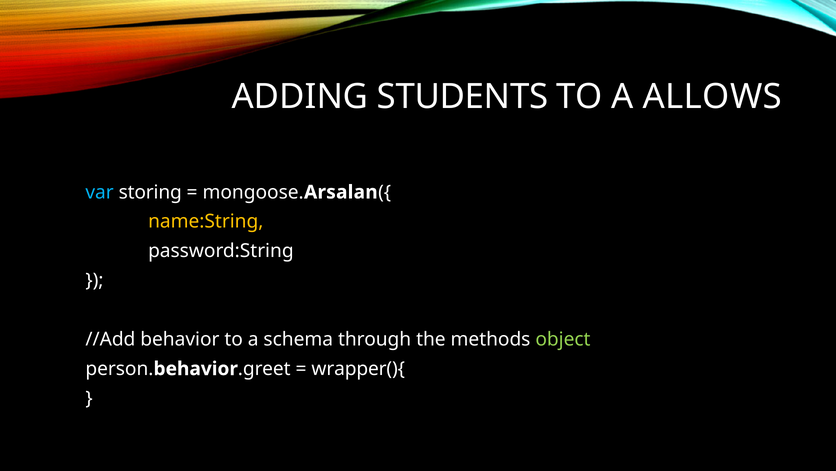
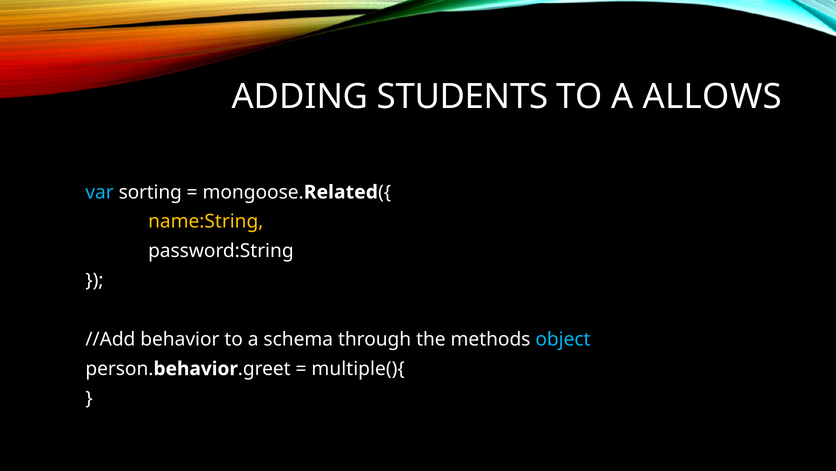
storing: storing -> sorting
Arsalan: Arsalan -> Related
object colour: light green -> light blue
wrapper(){: wrapper(){ -> multiple(){
